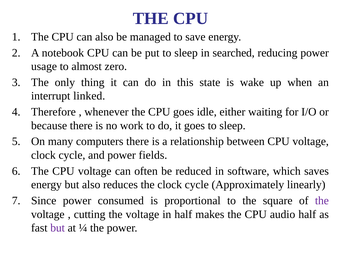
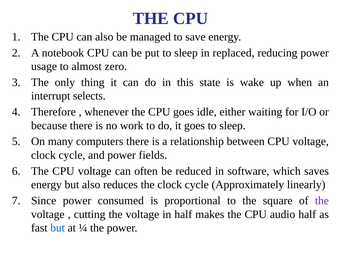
searched: searched -> replaced
linked: linked -> selects
but at (58, 228) colour: purple -> blue
